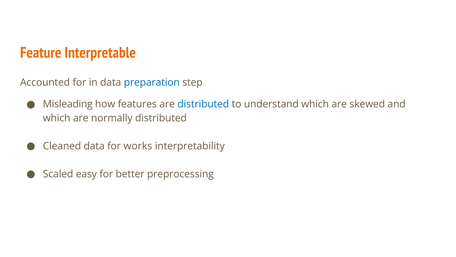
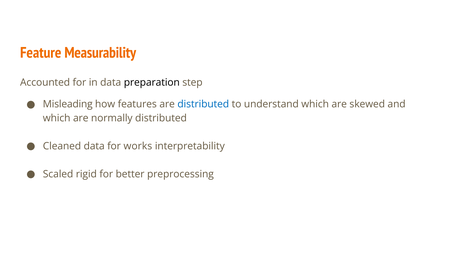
Interpretable: Interpretable -> Measurability
preparation colour: blue -> black
easy: easy -> rigid
